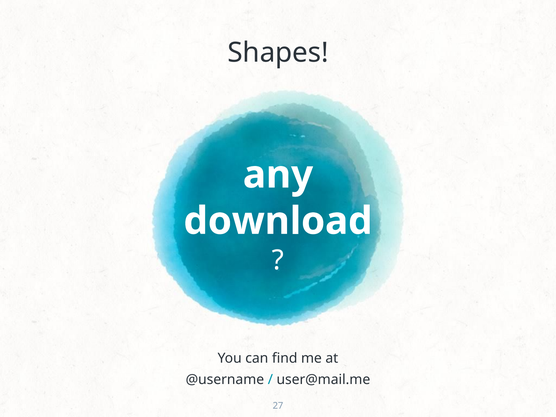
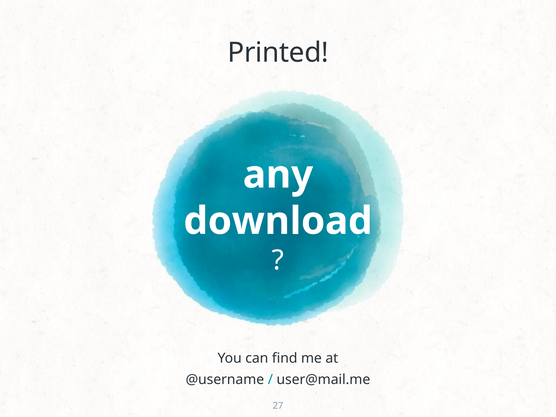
Shapes: Shapes -> Printed
